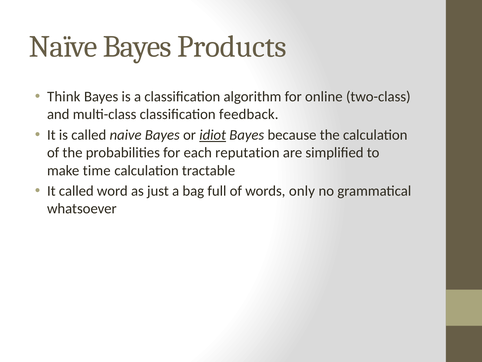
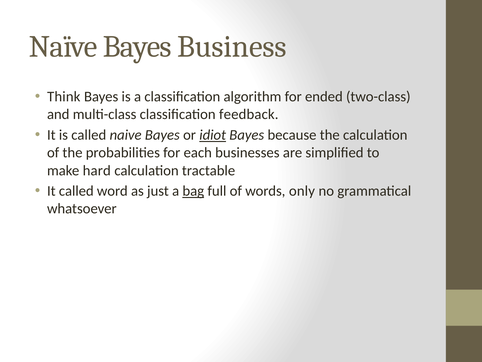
Products: Products -> Business
online: online -> ended
reputation: reputation -> businesses
time: time -> hard
bag underline: none -> present
